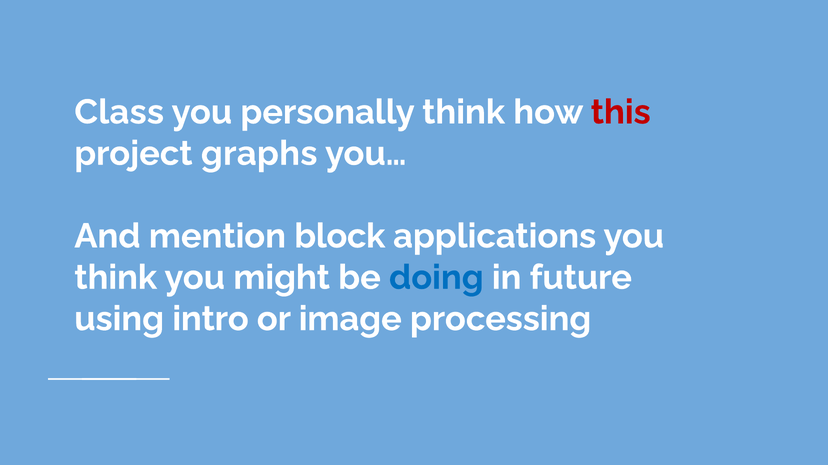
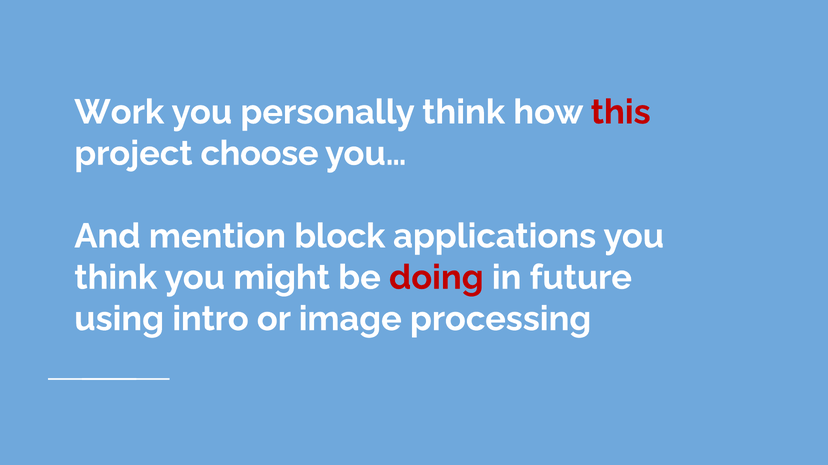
Class: Class -> Work
graphs: graphs -> choose
doing colour: blue -> red
